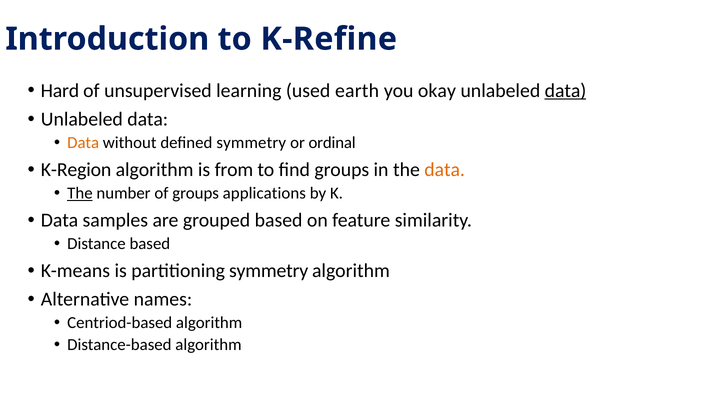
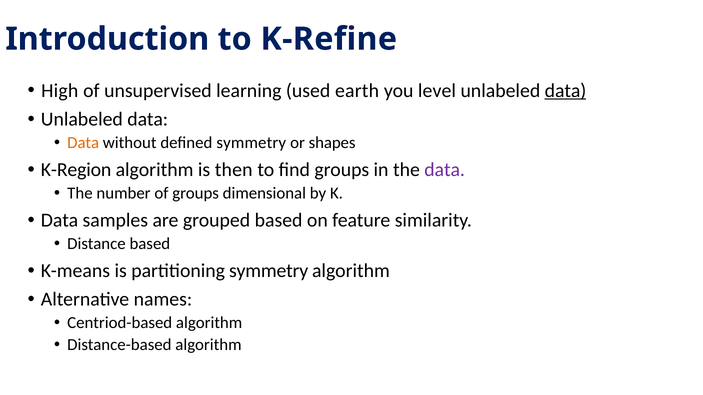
Hard: Hard -> High
okay: okay -> level
ordinal: ordinal -> shapes
from: from -> then
data at (445, 170) colour: orange -> purple
The at (80, 193) underline: present -> none
applications: applications -> dimensional
